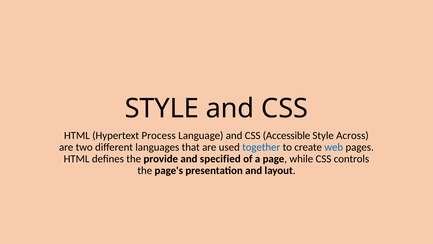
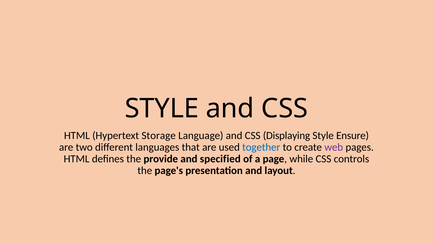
Process: Process -> Storage
Accessible: Accessible -> Displaying
Across: Across -> Ensure
web colour: blue -> purple
